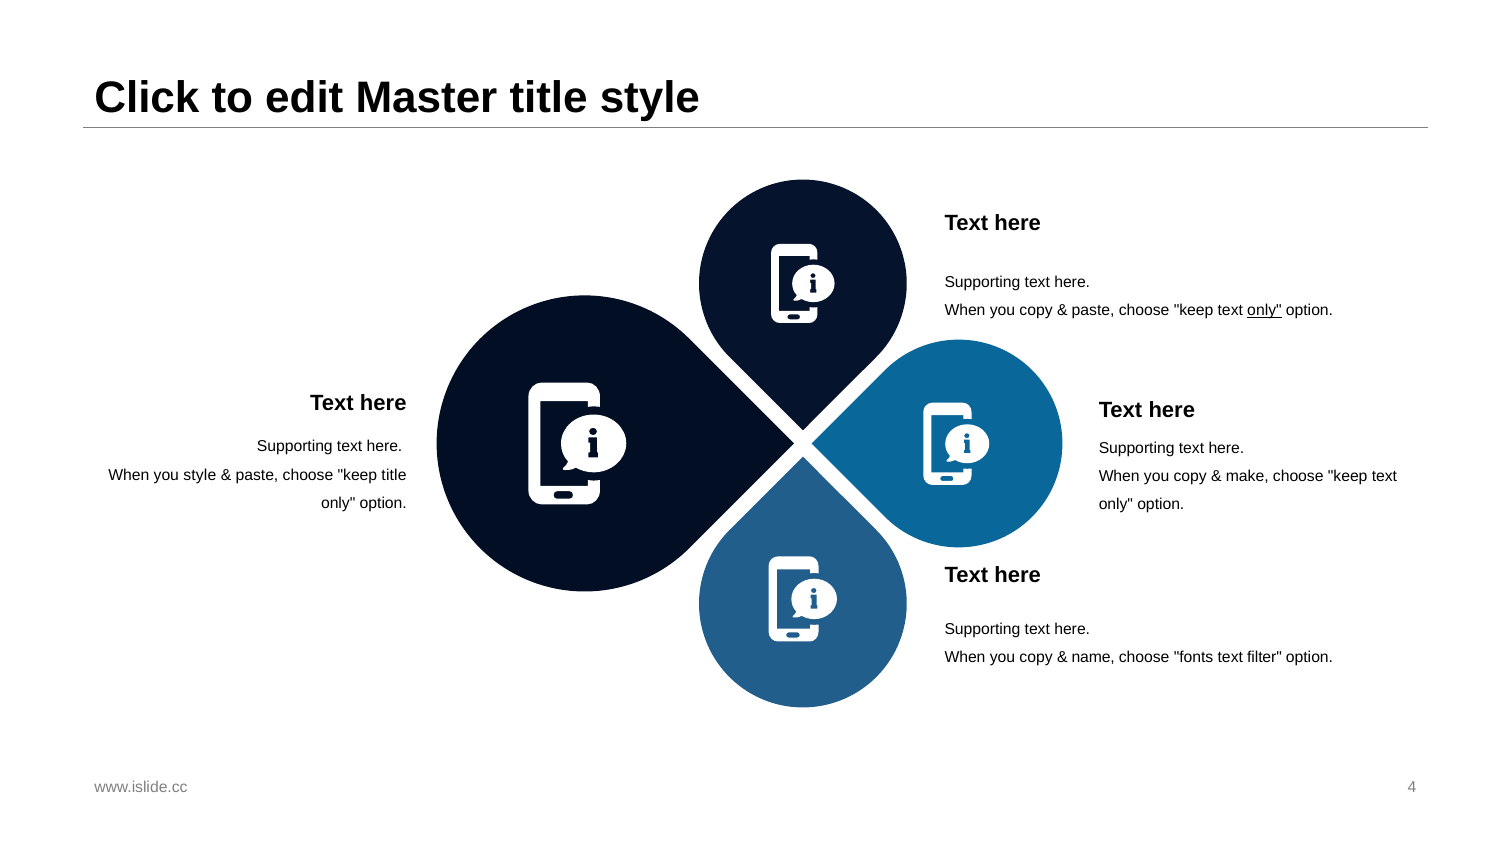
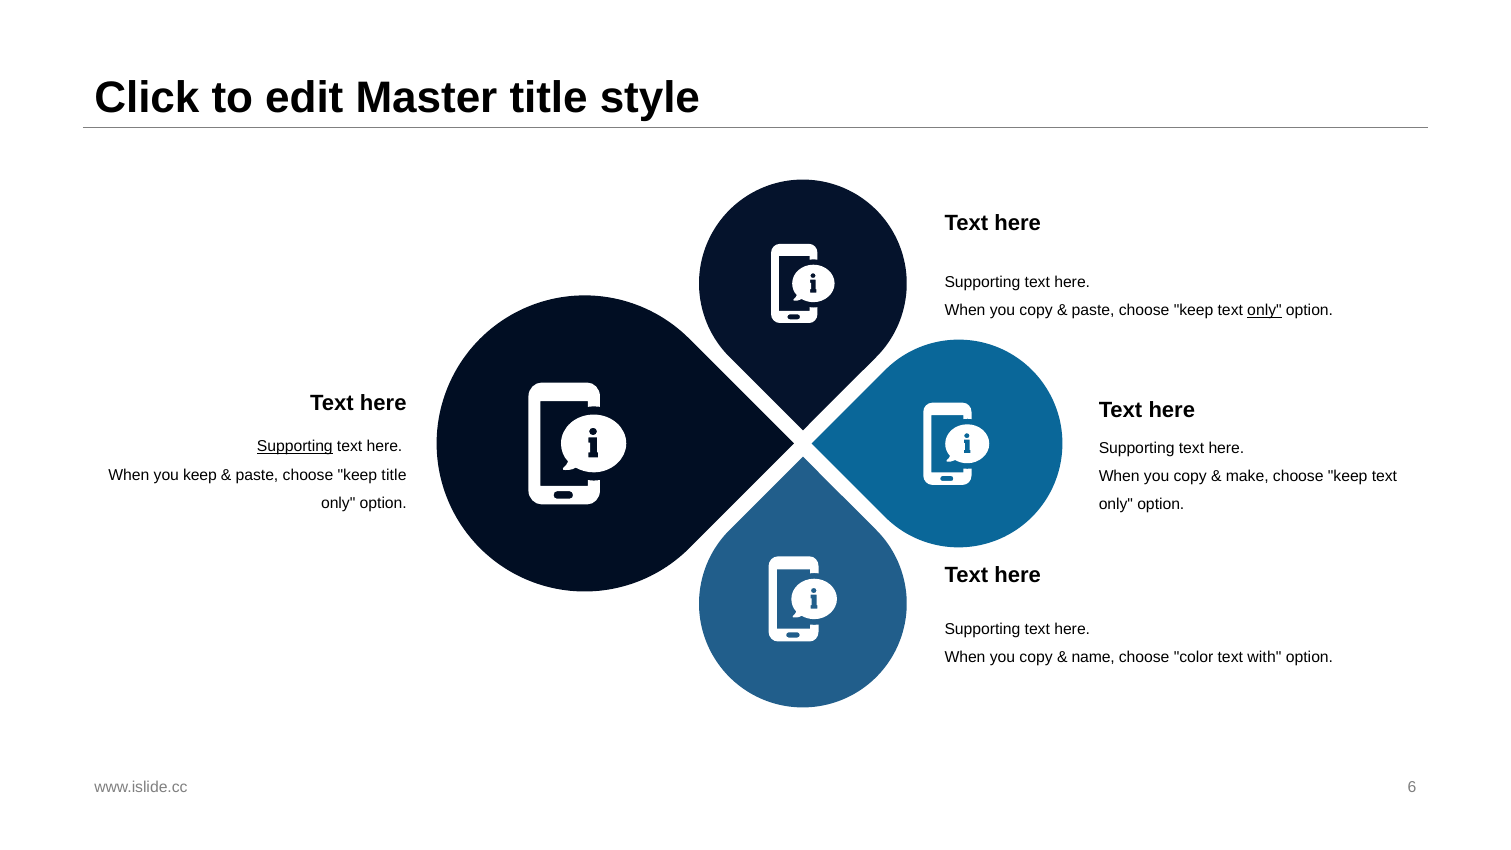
Supporting at (295, 447) underline: none -> present
you style: style -> keep
fonts: fonts -> color
filter: filter -> with
4: 4 -> 6
